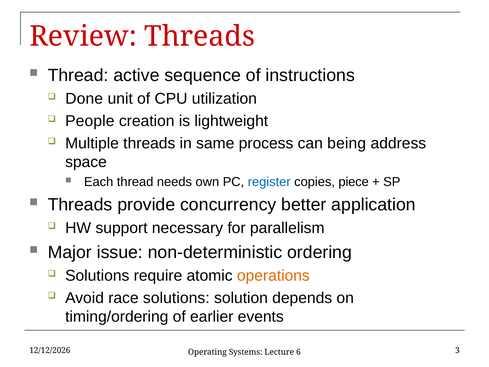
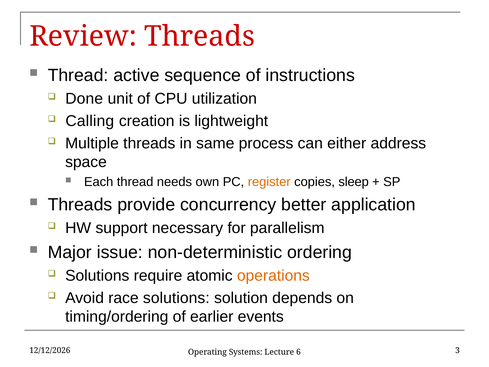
People: People -> Calling
being: being -> either
register colour: blue -> orange
piece: piece -> sleep
